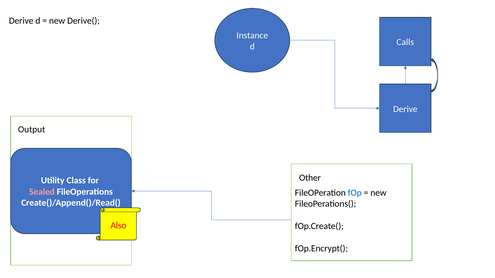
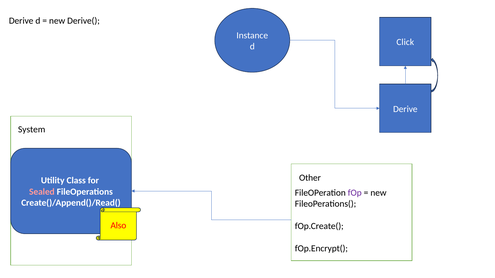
Calls: Calls -> Click
Output: Output -> System
fOp colour: blue -> purple
